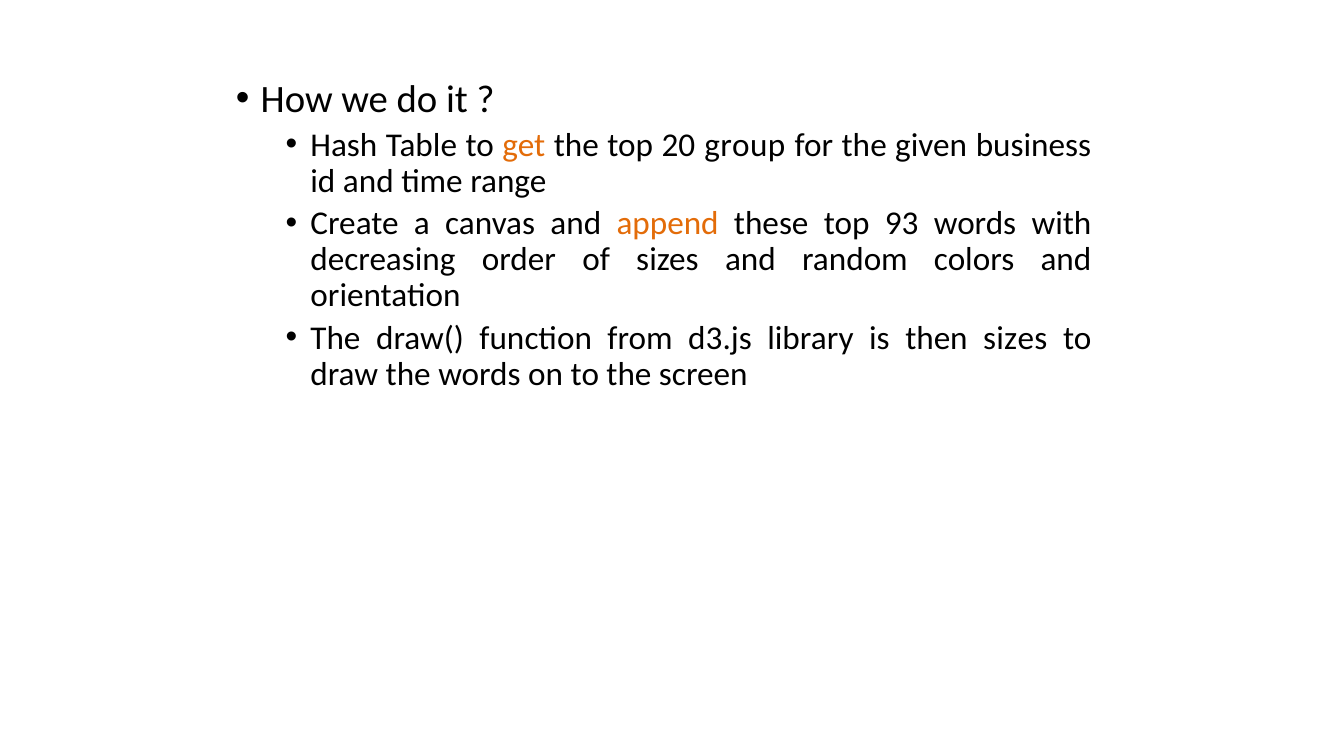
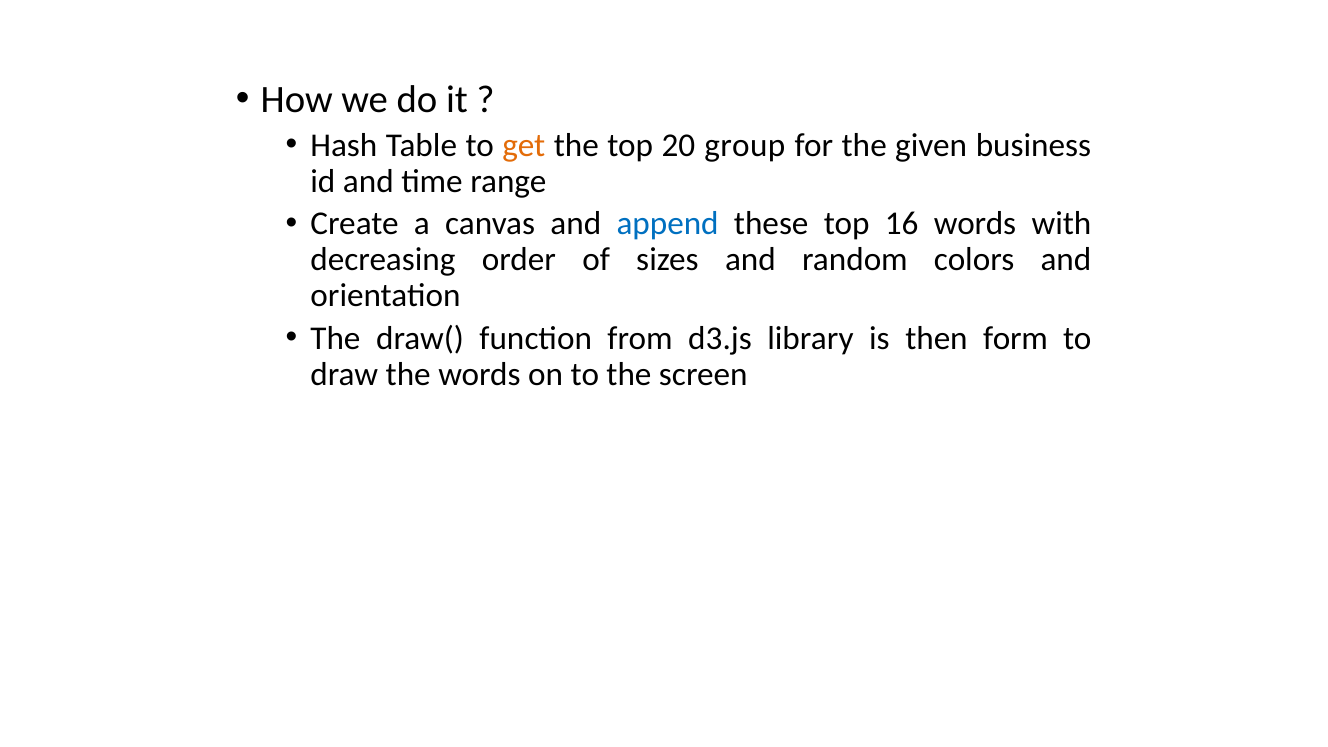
append colour: orange -> blue
93: 93 -> 16
then sizes: sizes -> form
